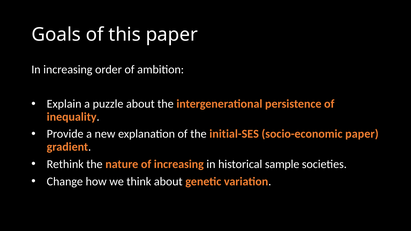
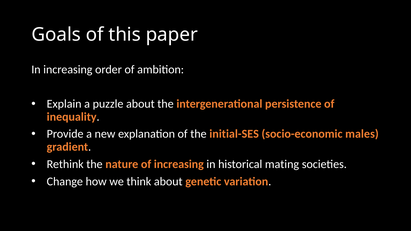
socio-economic paper: paper -> males
sample: sample -> mating
